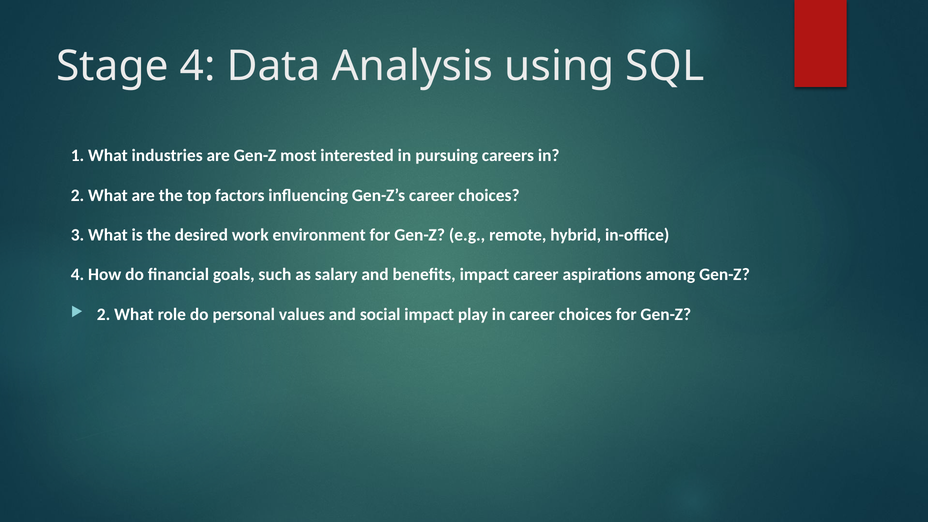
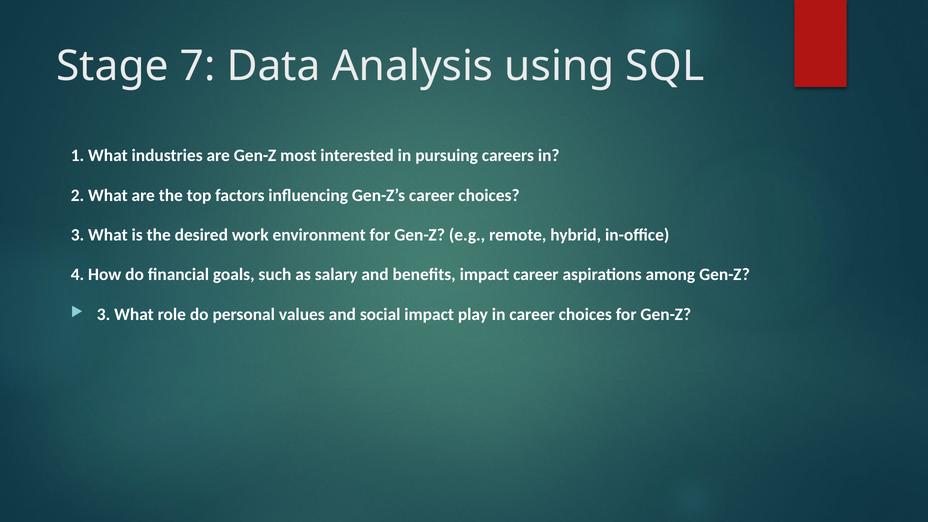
Stage 4: 4 -> 7
2 at (104, 314): 2 -> 3
